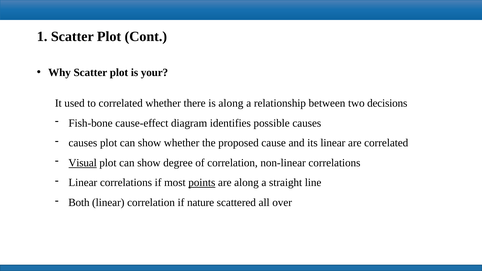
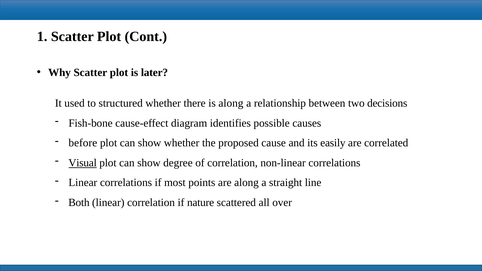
your: your -> later
to correlated: correlated -> structured
causes at (83, 143): causes -> before
its linear: linear -> easily
points underline: present -> none
